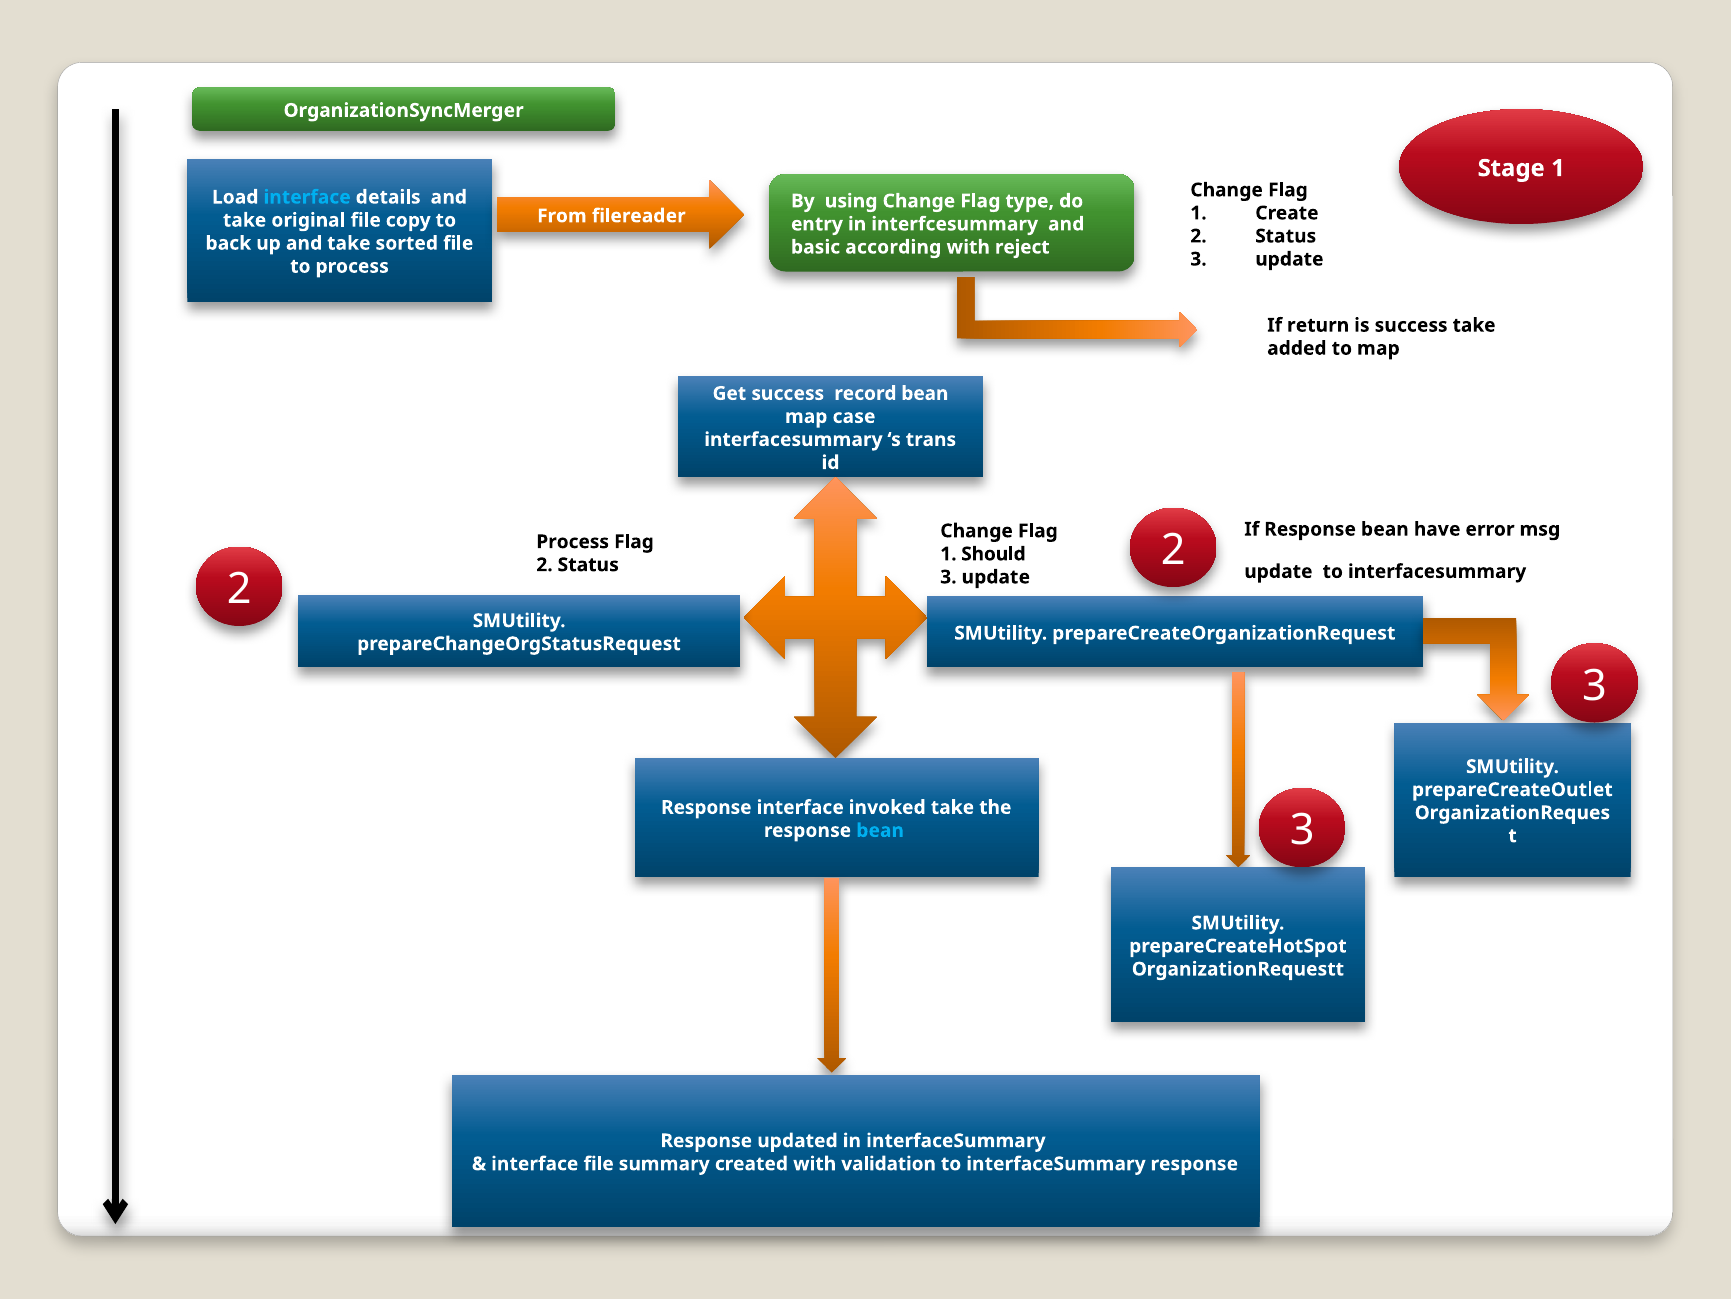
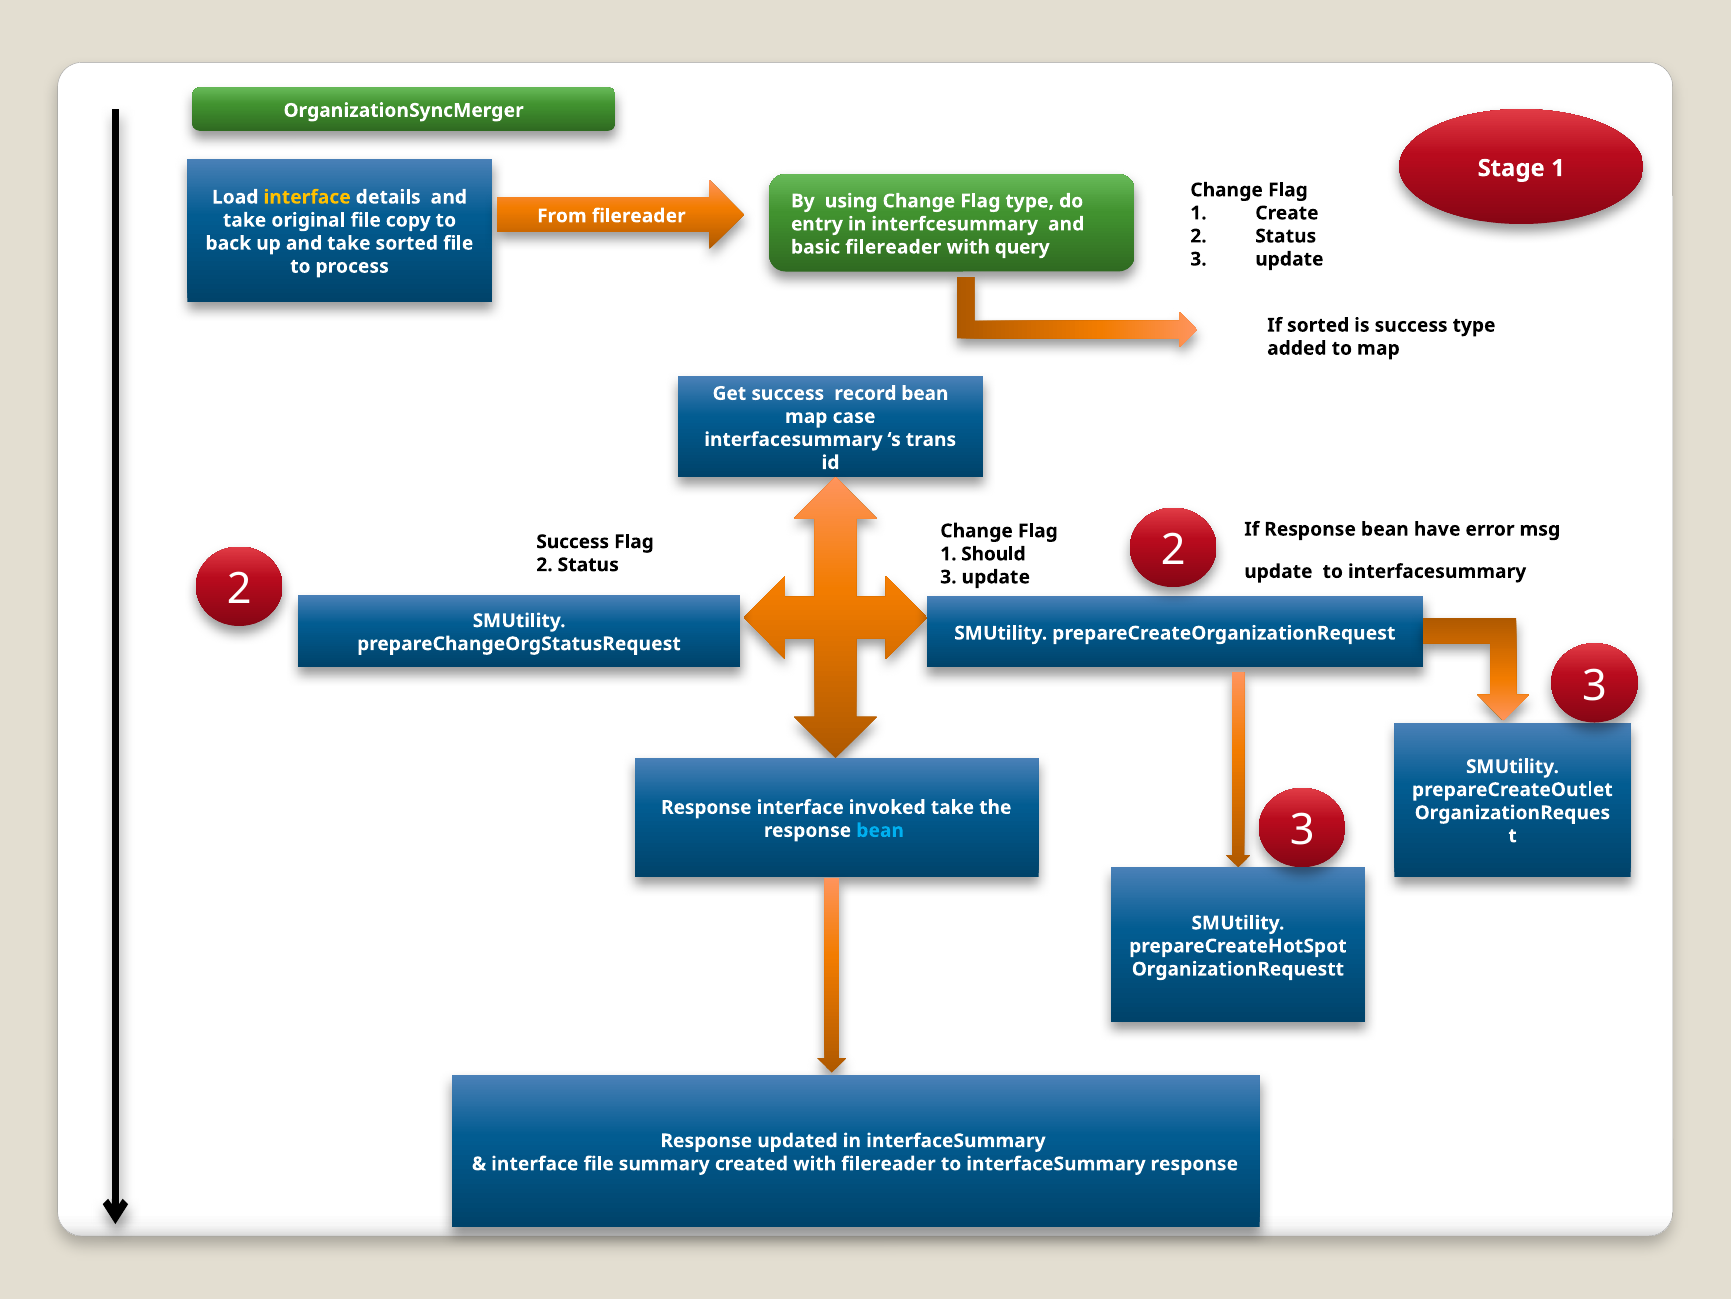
interface at (307, 197) colour: light blue -> yellow
basic according: according -> filereader
reject: reject -> query
If return: return -> sorted
success take: take -> type
Process at (573, 542): Process -> Success
with validation: validation -> filereader
